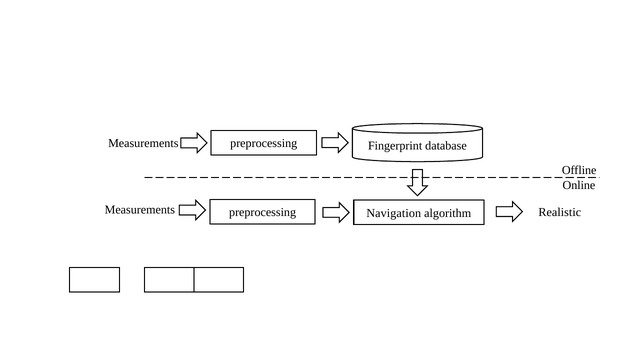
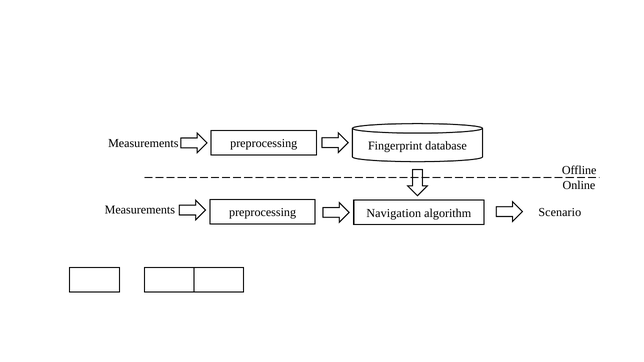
Realistic: Realistic -> Scenario
